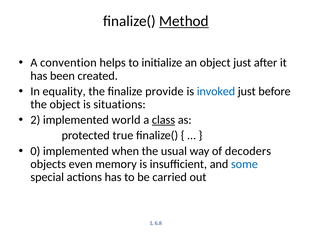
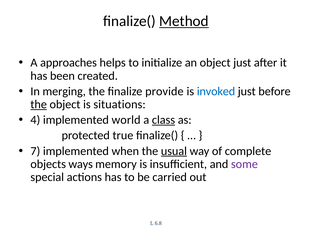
convention: convention -> approaches
equality: equality -> merging
the at (39, 104) underline: none -> present
2: 2 -> 4
0: 0 -> 7
usual underline: none -> present
decoders: decoders -> complete
even: even -> ways
some colour: blue -> purple
